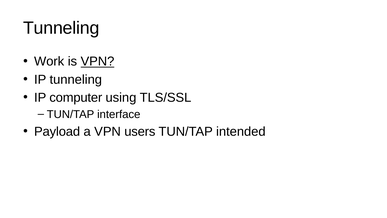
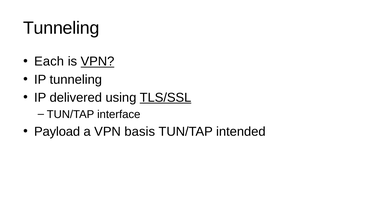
Work: Work -> Each
computer: computer -> delivered
TLS/SSL underline: none -> present
users: users -> basis
